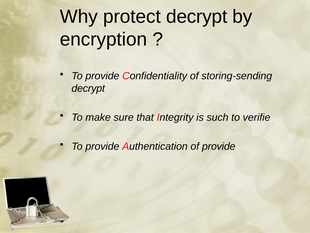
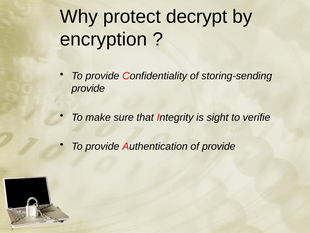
decrypt at (88, 88): decrypt -> provide
such: such -> sight
